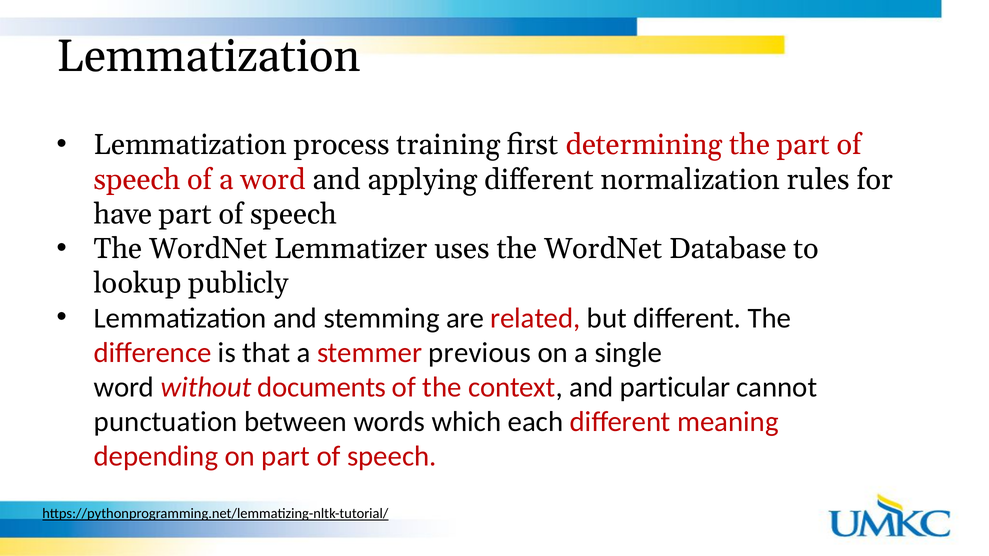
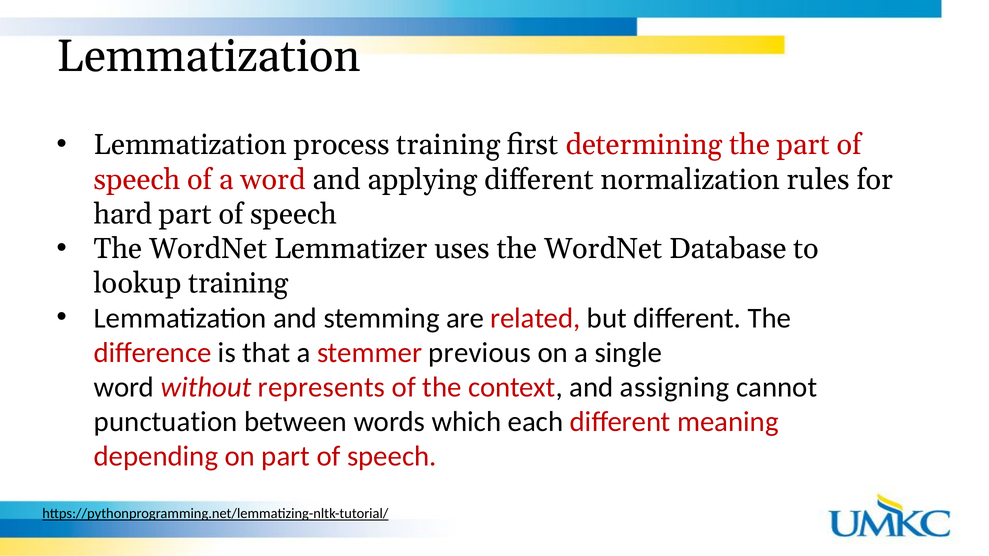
have: have -> hard
lookup publicly: publicly -> training
documents: documents -> represents
particular: particular -> assigning
